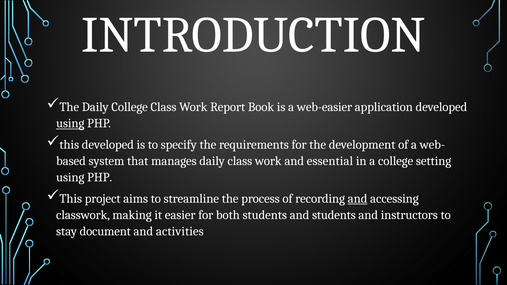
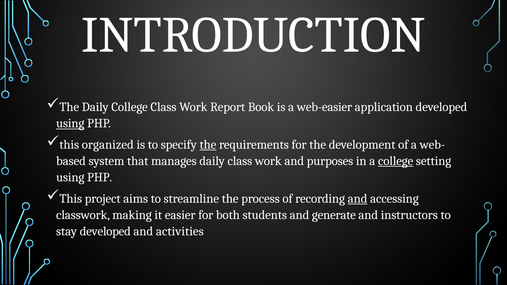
this developed: developed -> organized
the at (208, 145) underline: none -> present
essential: essential -> purposes
college at (396, 161) underline: none -> present
and students: students -> generate
stay document: document -> developed
